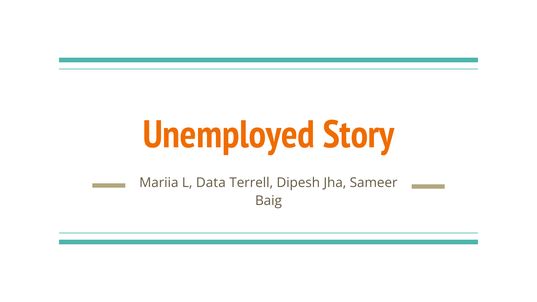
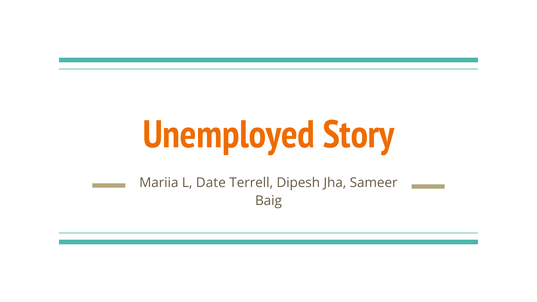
Data: Data -> Date
